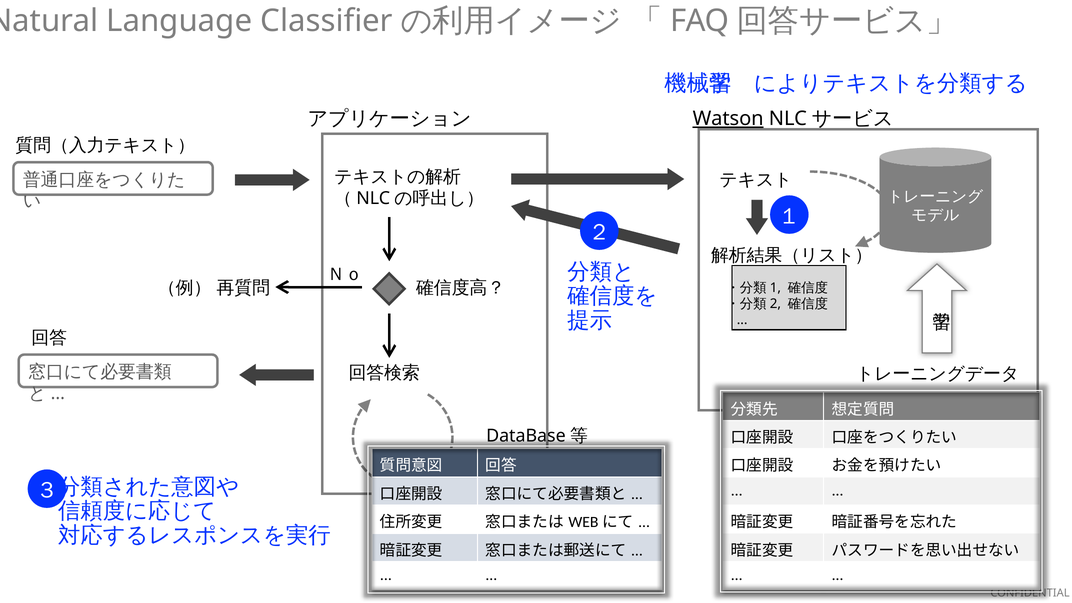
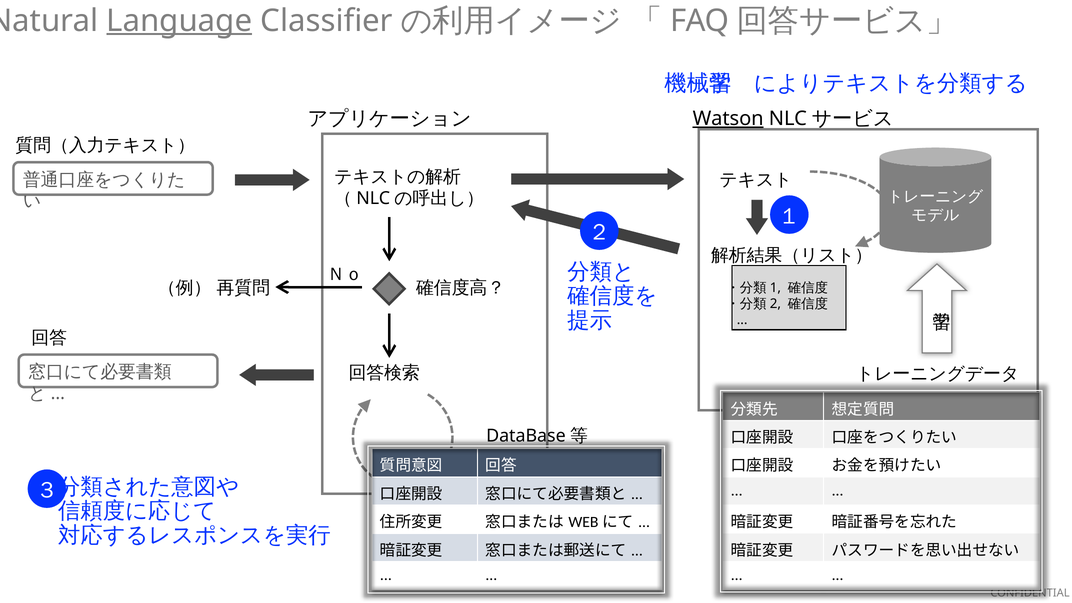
Language underline: none -> present
